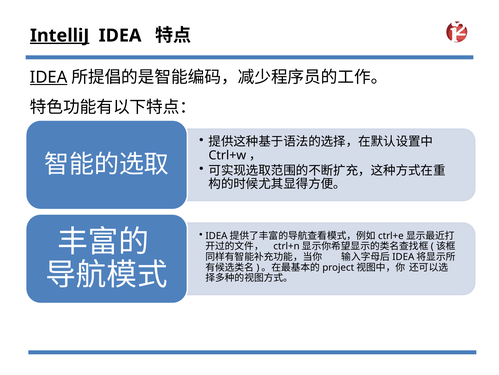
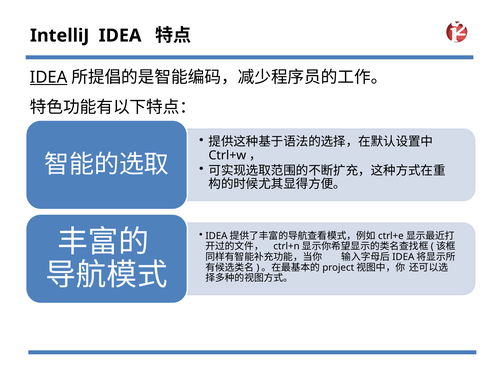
IntelliJ underline: present -> none
